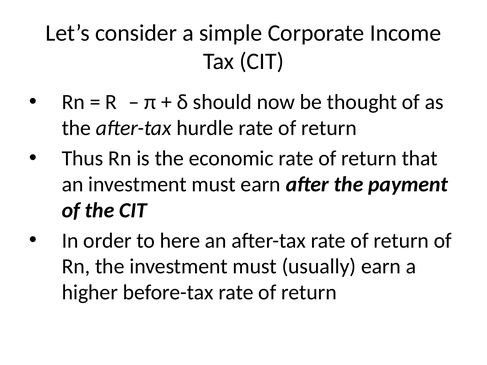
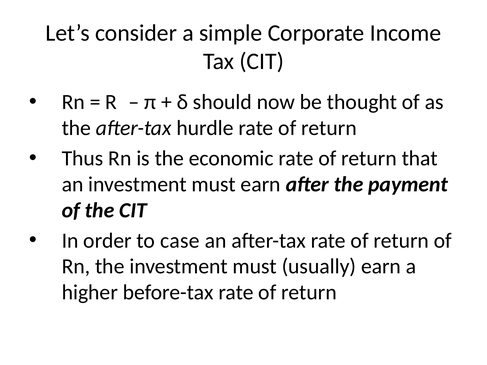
here: here -> case
